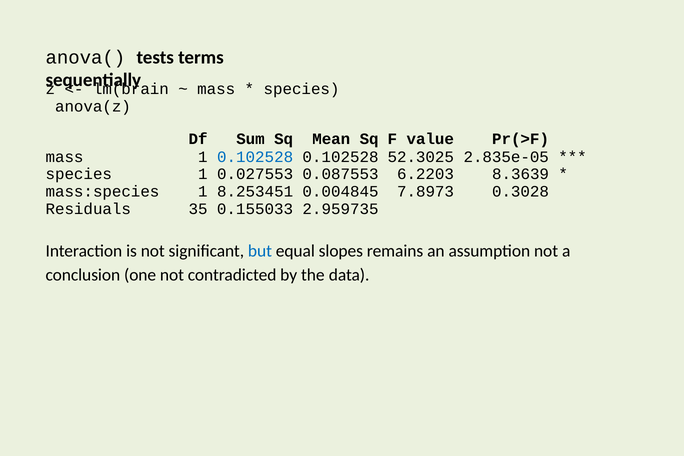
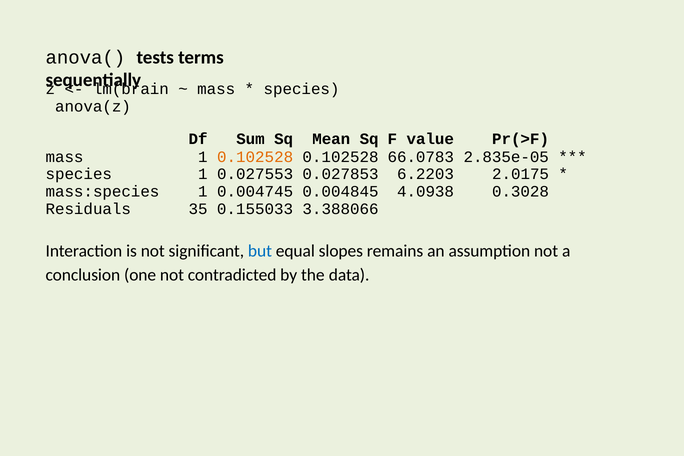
0.102528 at (255, 157) colour: blue -> orange
52.3025: 52.3025 -> 66.0783
0.087553: 0.087553 -> 0.027853
8.3639: 8.3639 -> 2.0175
8.253451: 8.253451 -> 0.004745
7.8973: 7.8973 -> 4.0938
2.959735: 2.959735 -> 3.388066
